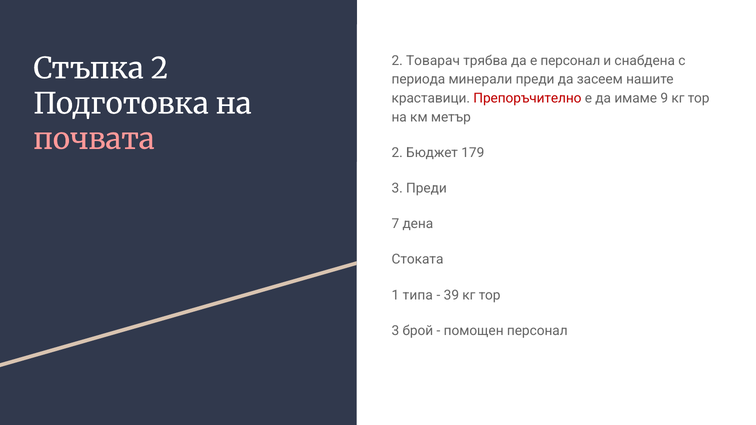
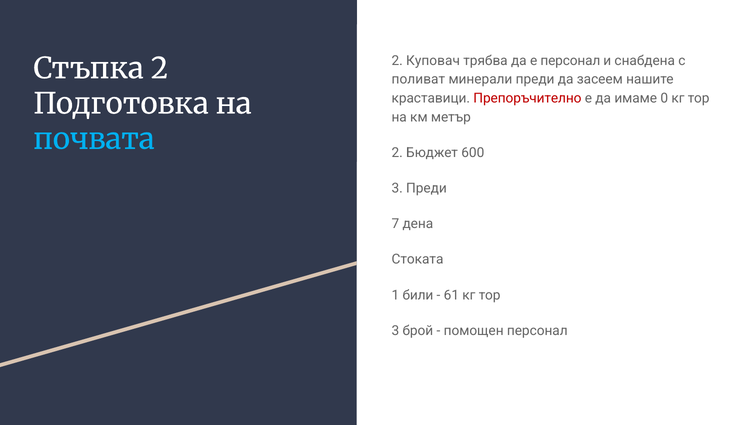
Товарач: Товарач -> Куповач
периода: периода -> поливат
9: 9 -> 0
почвата colour: pink -> light blue
179: 179 -> 600
типа: типа -> били
39: 39 -> 61
